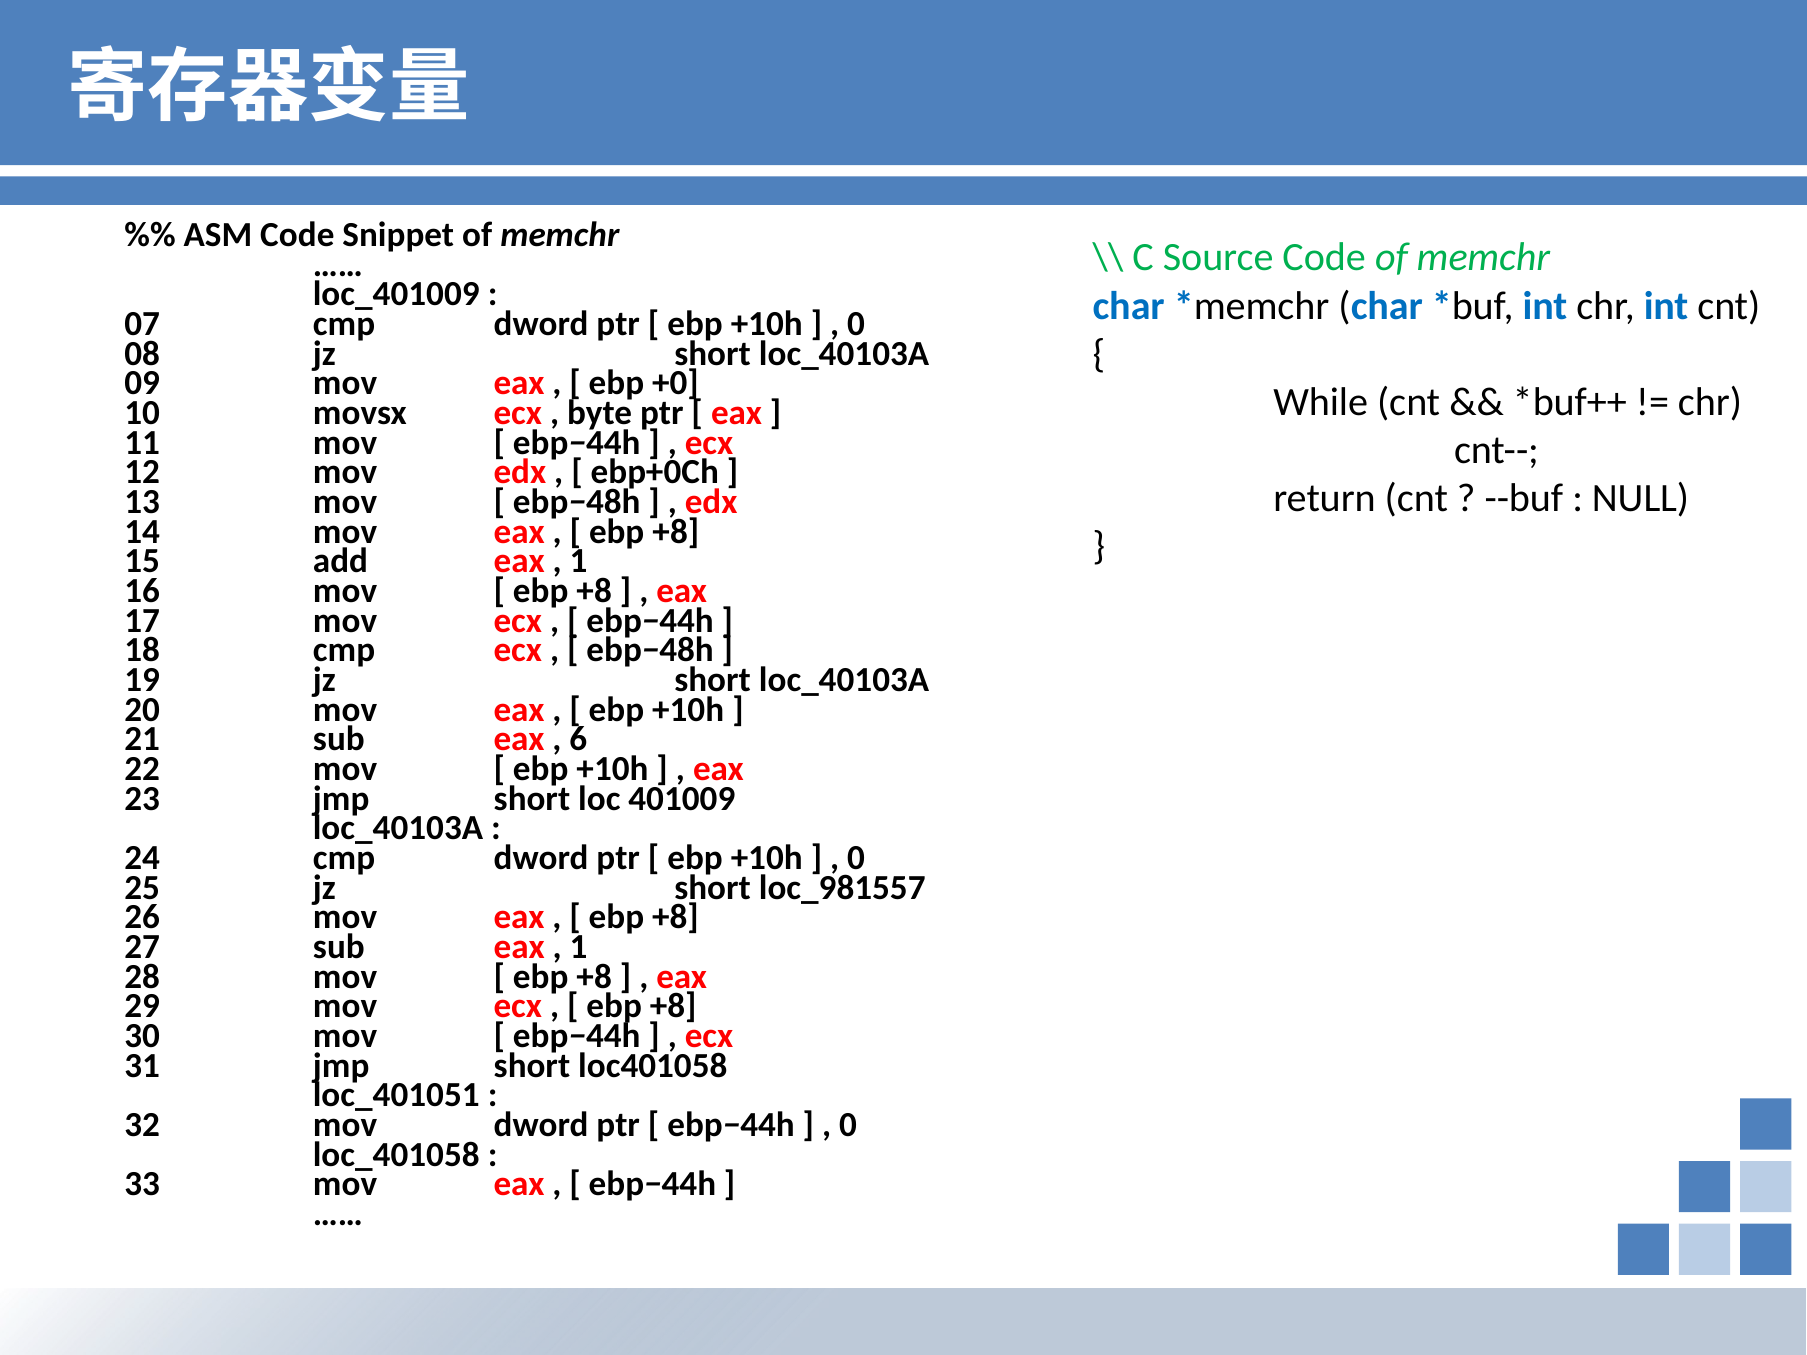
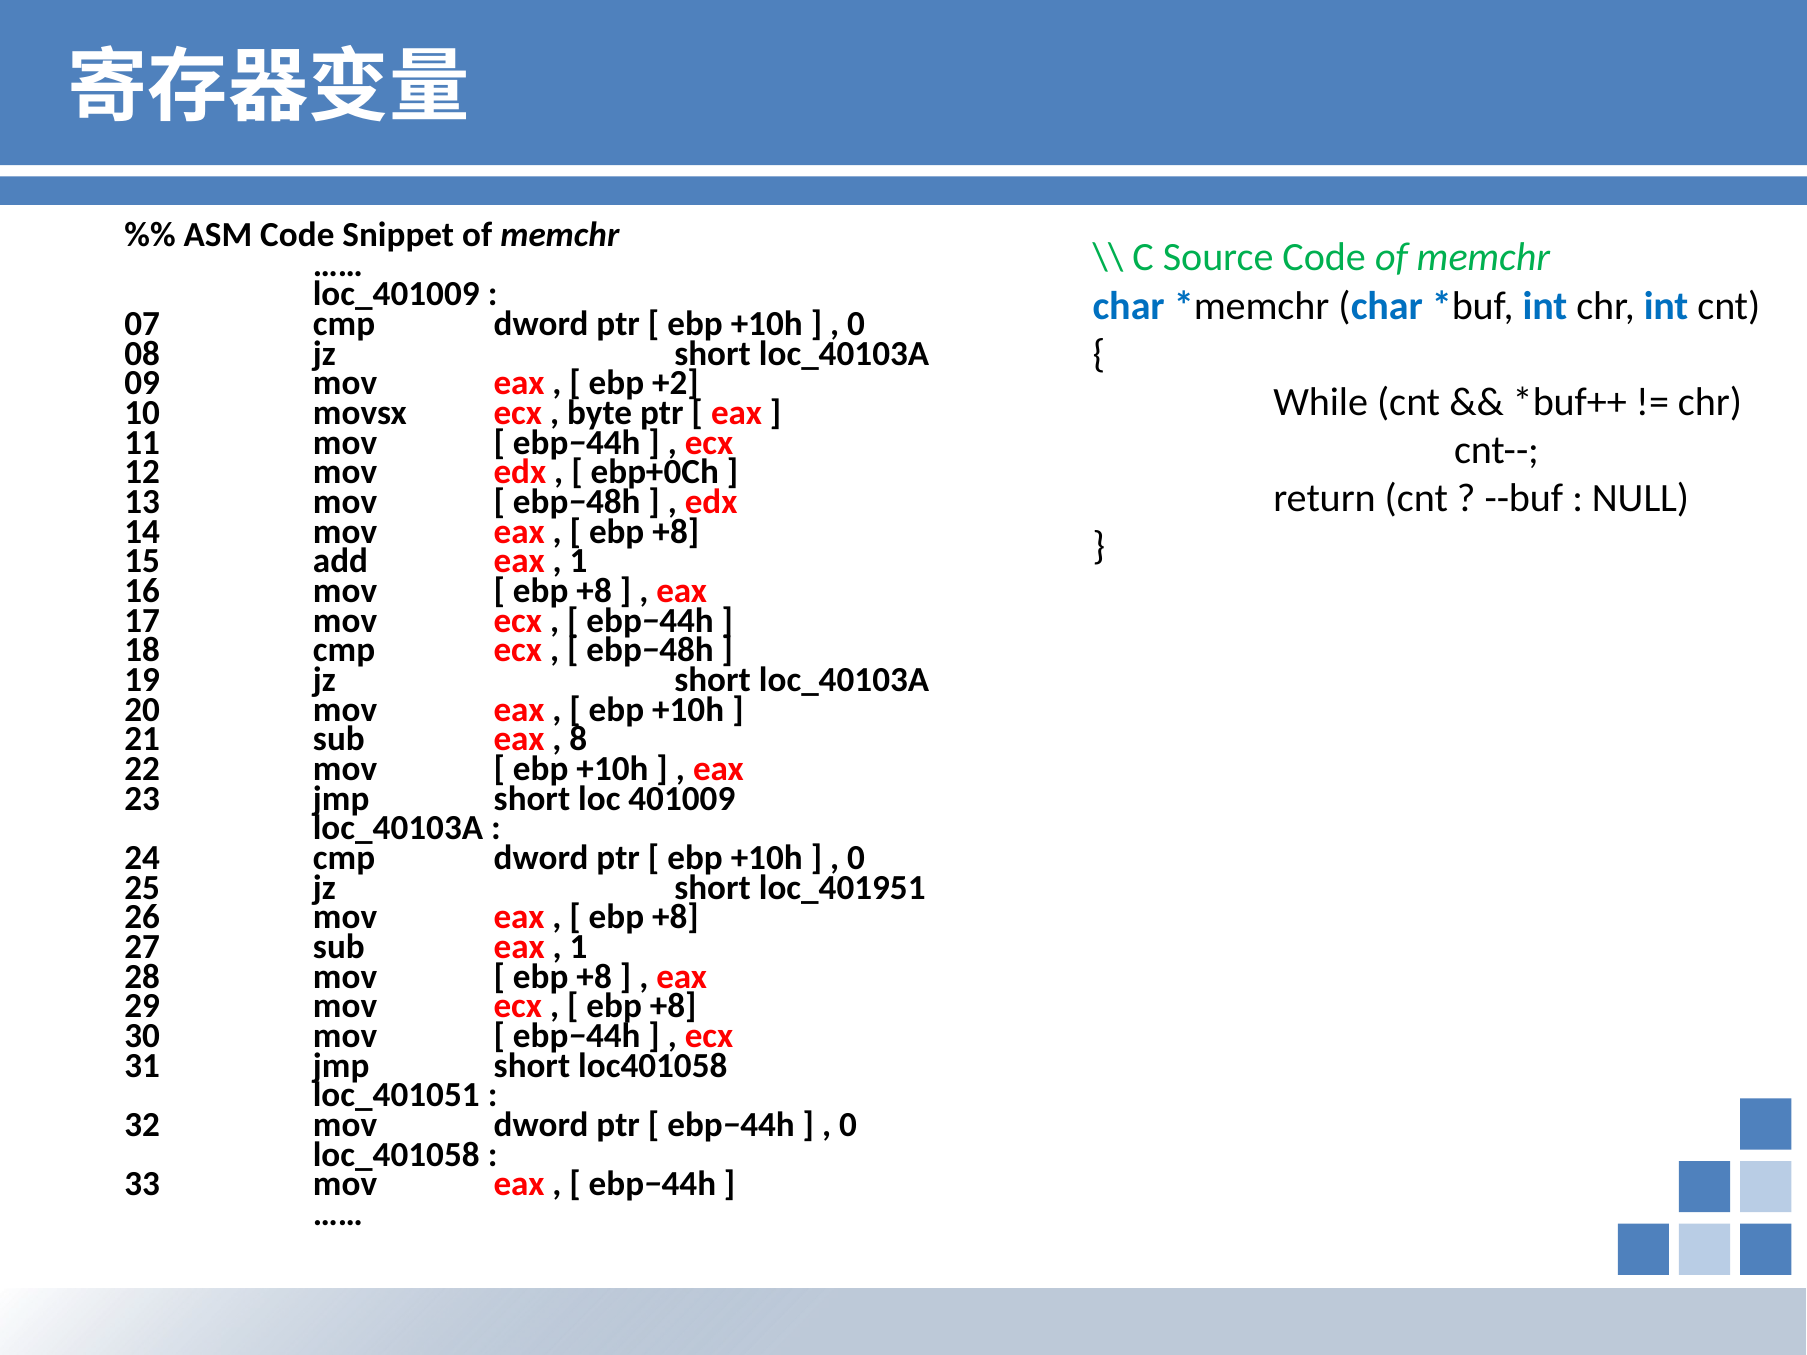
+0: +0 -> +2
6: 6 -> 8
loc_981557: loc_981557 -> loc_401951
